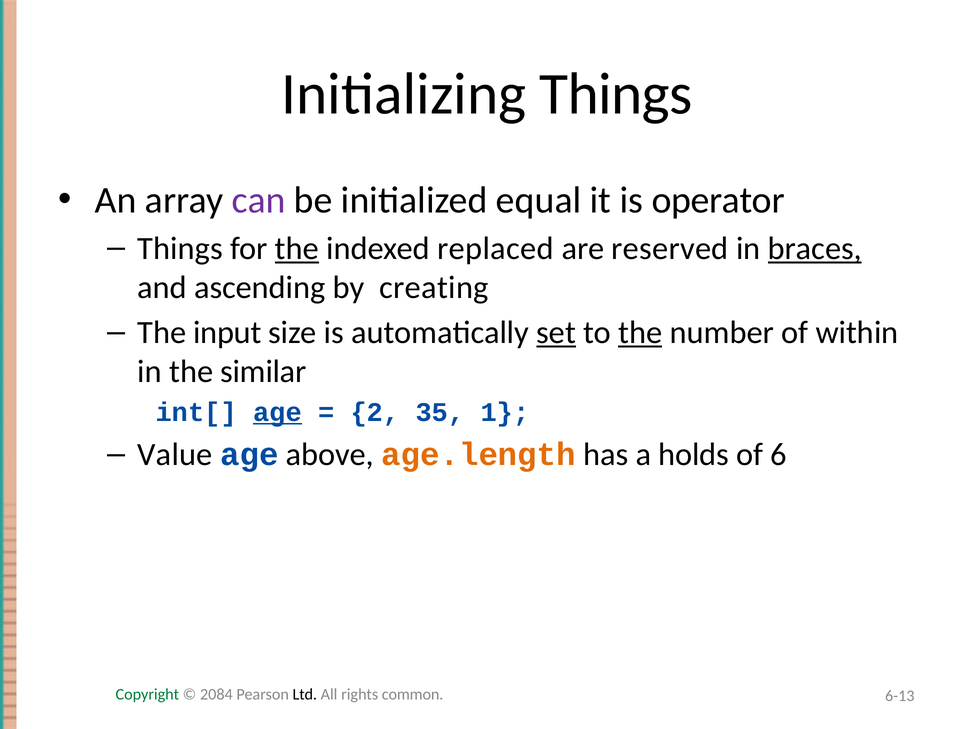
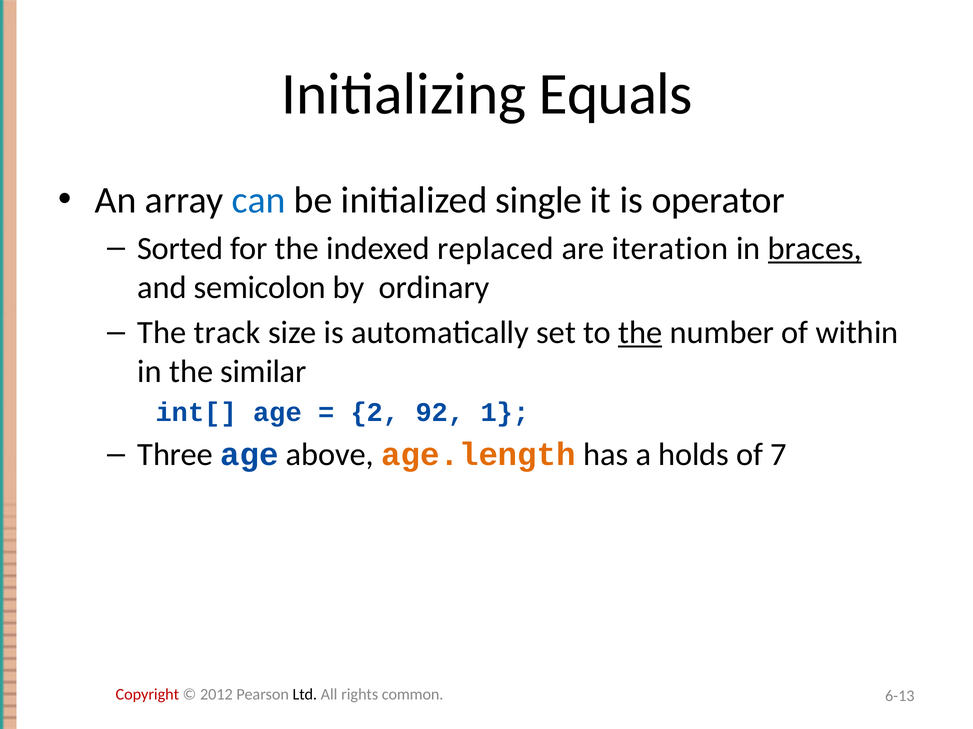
Initializing Things: Things -> Equals
can colour: purple -> blue
equal: equal -> single
Things at (180, 249): Things -> Sorted
the at (297, 249) underline: present -> none
reserved: reserved -> iteration
ascending: ascending -> semicolon
creating: creating -> ordinary
input: input -> track
set underline: present -> none
age at (278, 413) underline: present -> none
35: 35 -> 92
Value: Value -> Three
6: 6 -> 7
Copyright colour: green -> red
2084: 2084 -> 2012
